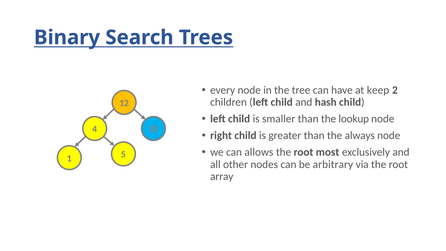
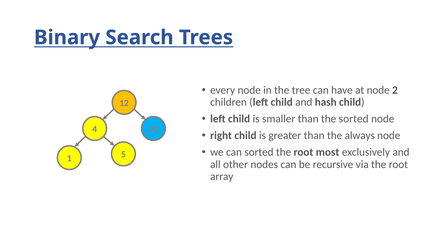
at keep: keep -> node
the lookup: lookup -> sorted
can allows: allows -> sorted
arbitrary: arbitrary -> recursive
